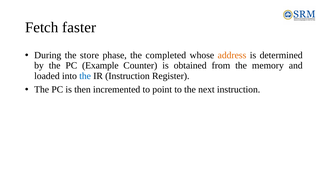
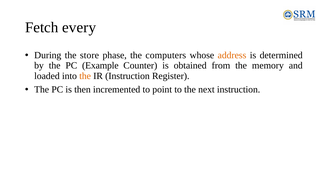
faster: faster -> every
completed: completed -> computers
the at (85, 76) colour: blue -> orange
